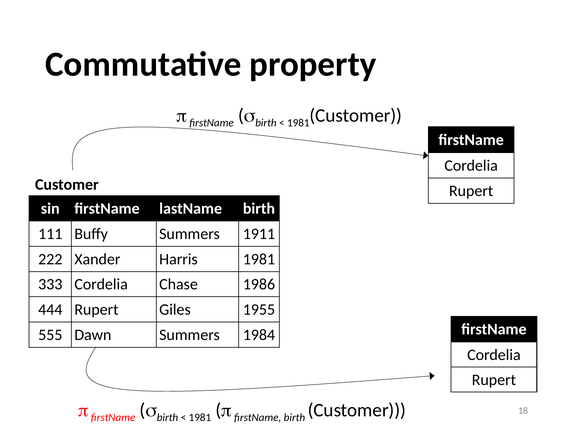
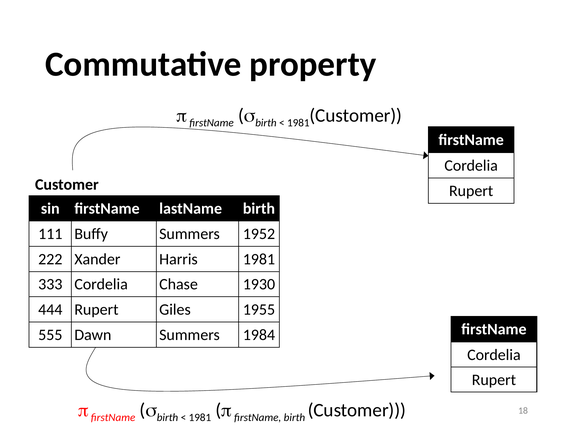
1911: 1911 -> 1952
1986: 1986 -> 1930
